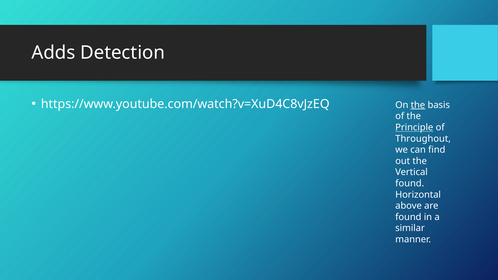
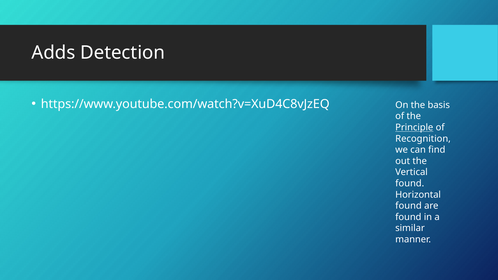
the at (418, 105) underline: present -> none
Throughout: Throughout -> Recognition
above at (409, 206): above -> found
